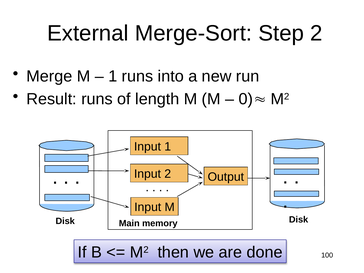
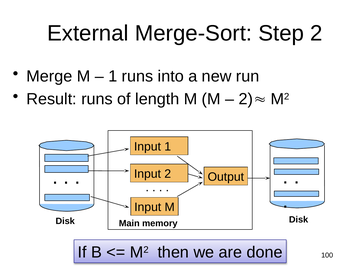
0 at (246, 99): 0 -> 2
